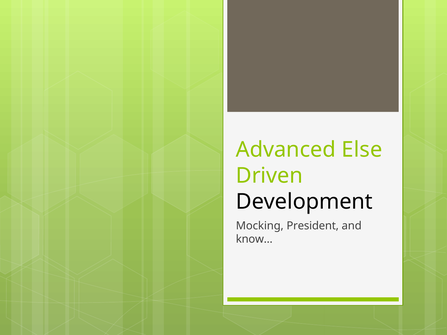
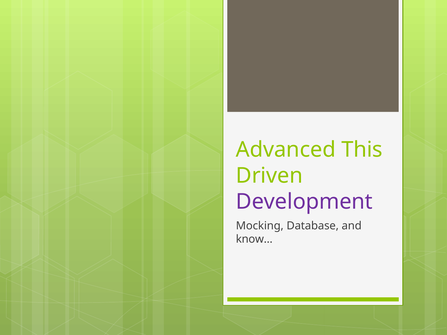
Else: Else -> This
Development colour: black -> purple
President: President -> Database
